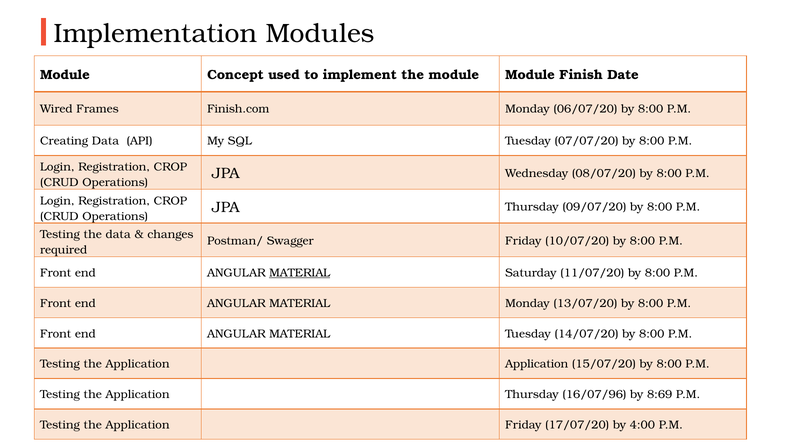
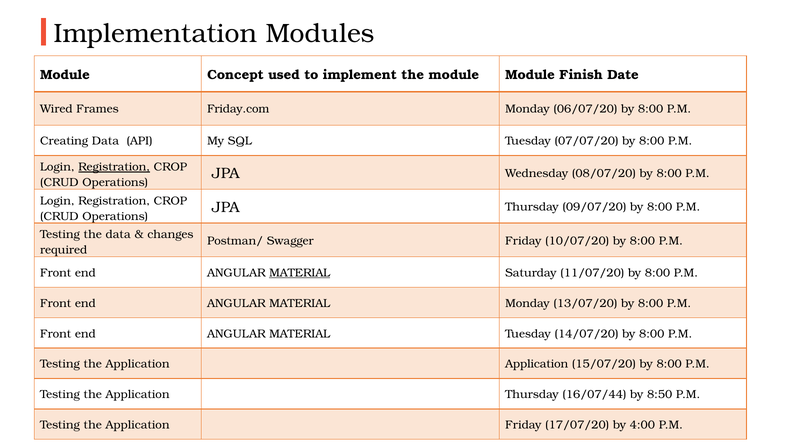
Finish.com: Finish.com -> Friday.com
Registration at (114, 167) underline: none -> present
16/07/96: 16/07/96 -> 16/07/44
8:69: 8:69 -> 8:50
